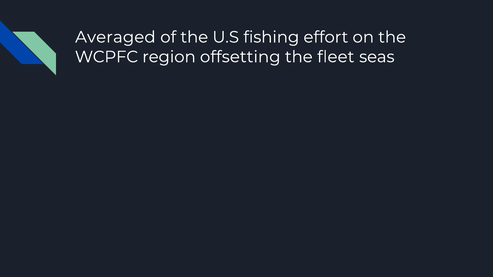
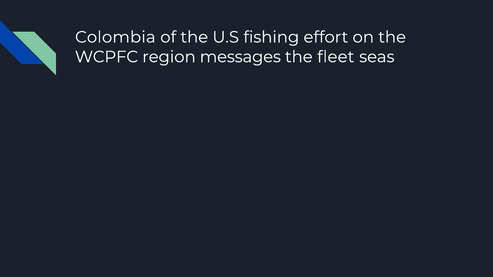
Averaged: Averaged -> Colombia
offsetting: offsetting -> messages
